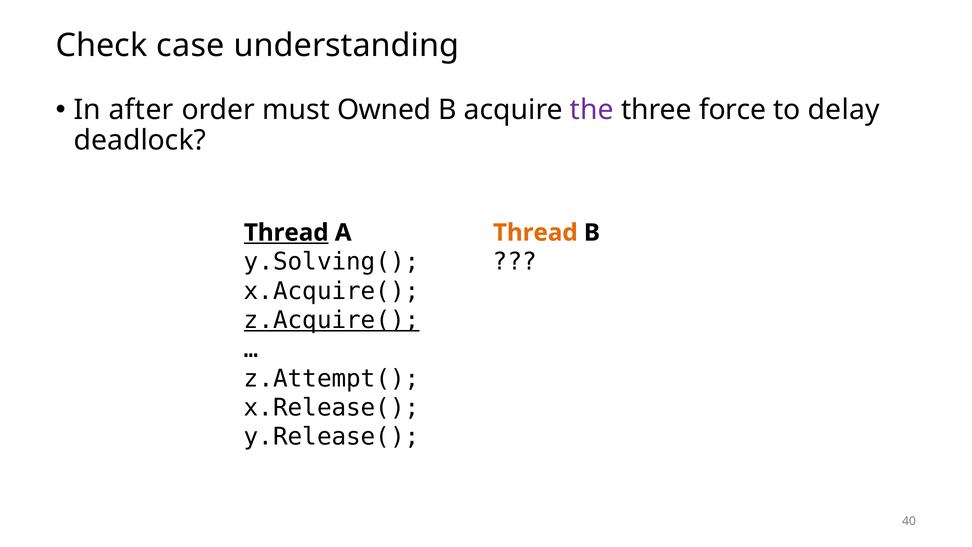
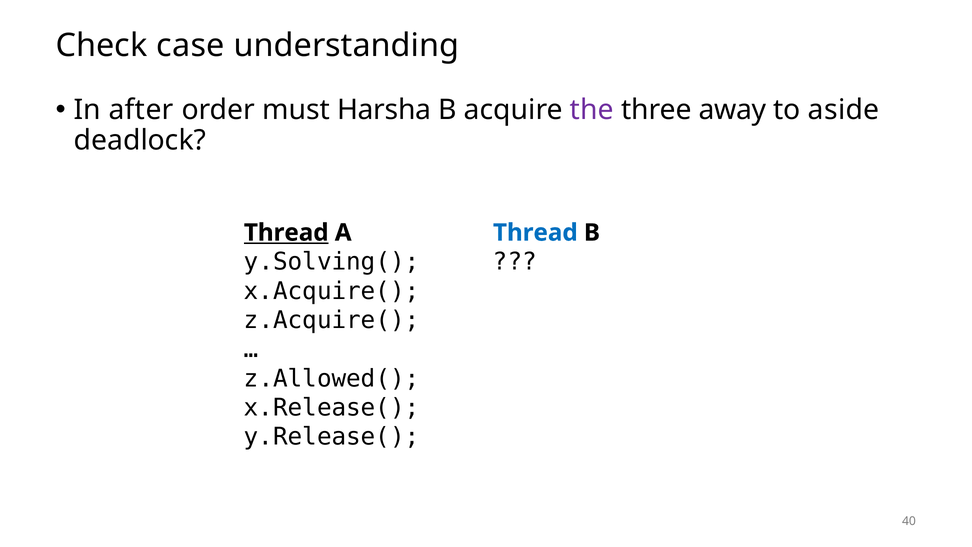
Owned: Owned -> Harsha
force: force -> away
delay: delay -> aside
Thread at (535, 233) colour: orange -> blue
z.Acquire( underline: present -> none
z.Attempt(: z.Attempt( -> z.Allowed(
